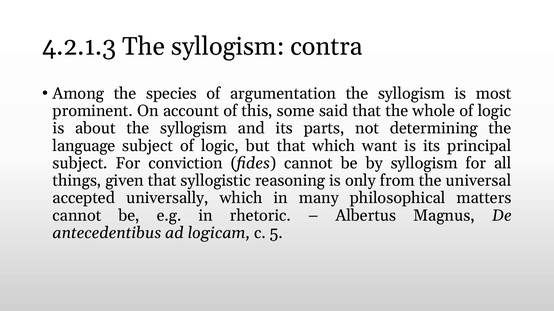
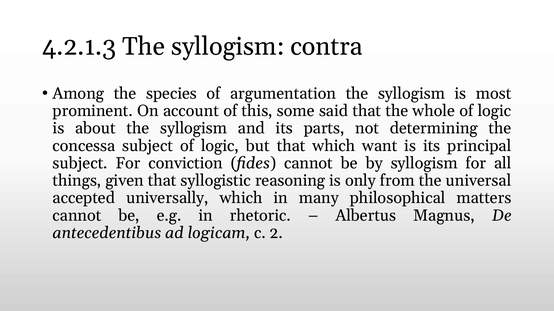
language: language -> concessa
5: 5 -> 2
